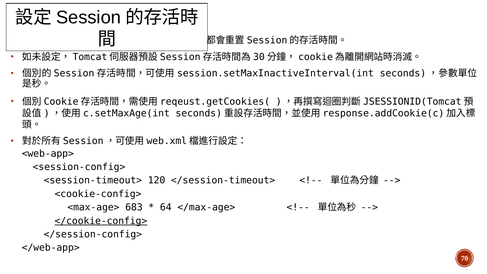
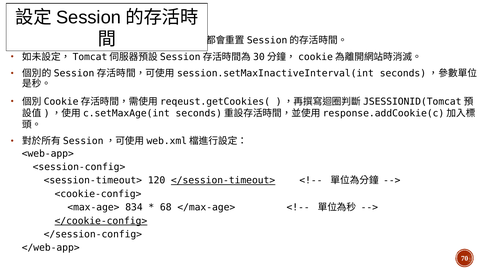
</session-timeout> underline: none -> present
683: 683 -> 834
64: 64 -> 68
